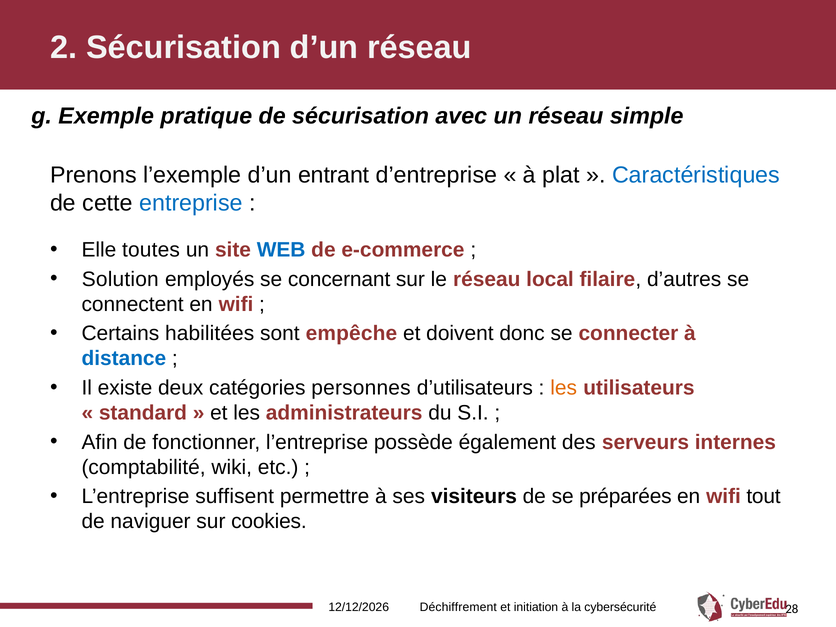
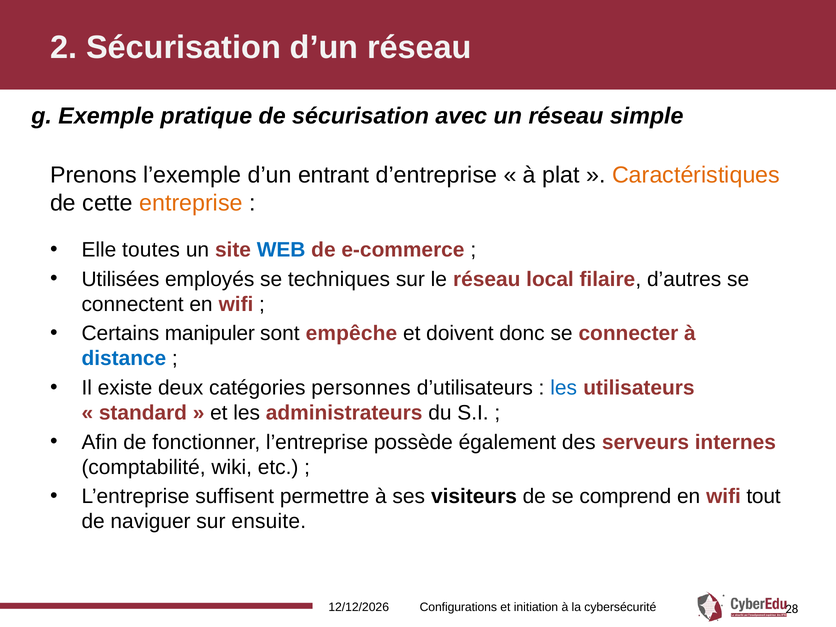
Caractéristiques colour: blue -> orange
entreprise colour: blue -> orange
Solution: Solution -> Utilisées
concernant: concernant -> techniques
habilitées: habilitées -> manipuler
les at (564, 388) colour: orange -> blue
préparées: préparées -> comprend
cookies: cookies -> ensuite
Déchiffrement: Déchiffrement -> Configurations
